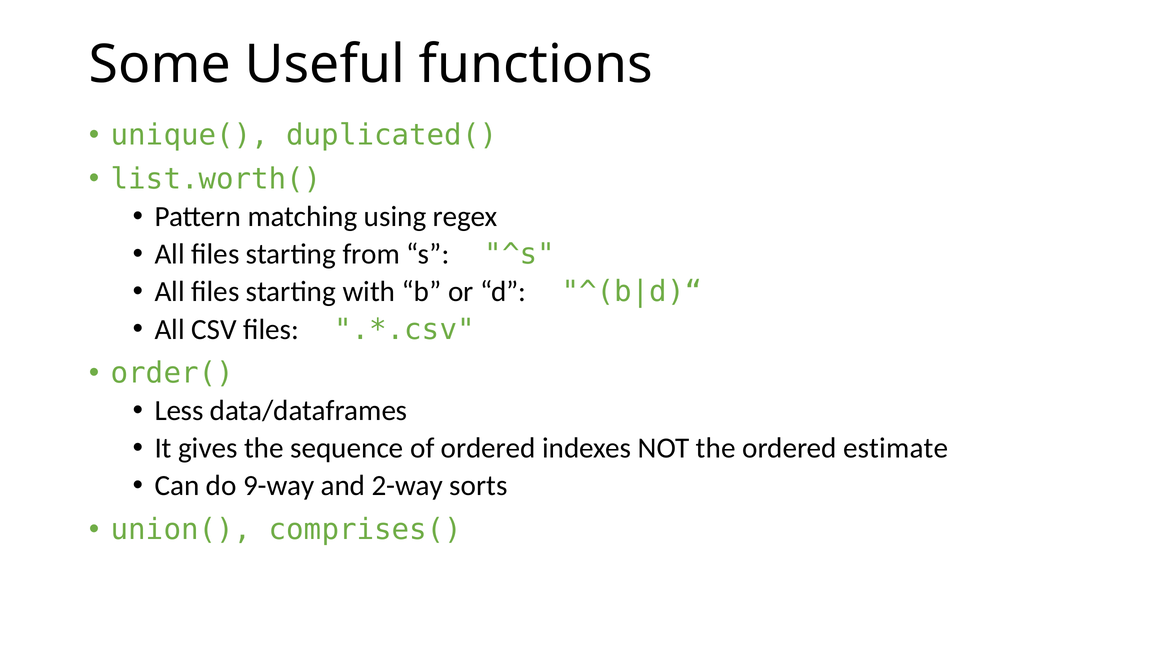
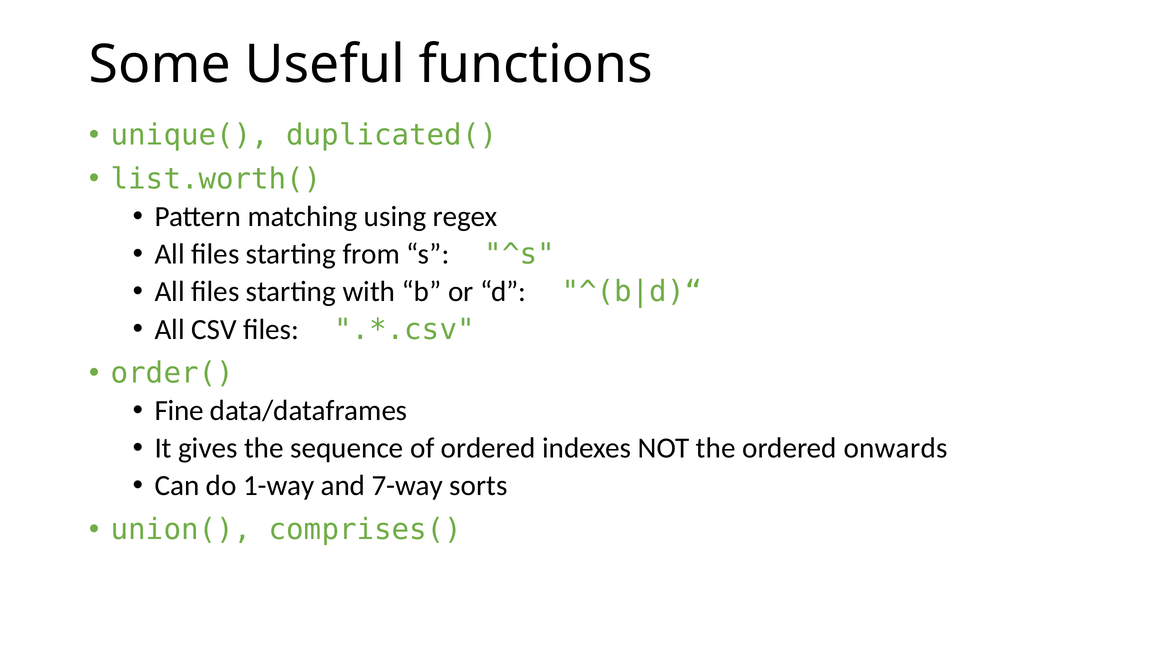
Less: Less -> Fine
estimate: estimate -> onwards
9-way: 9-way -> 1-way
2-way: 2-way -> 7-way
